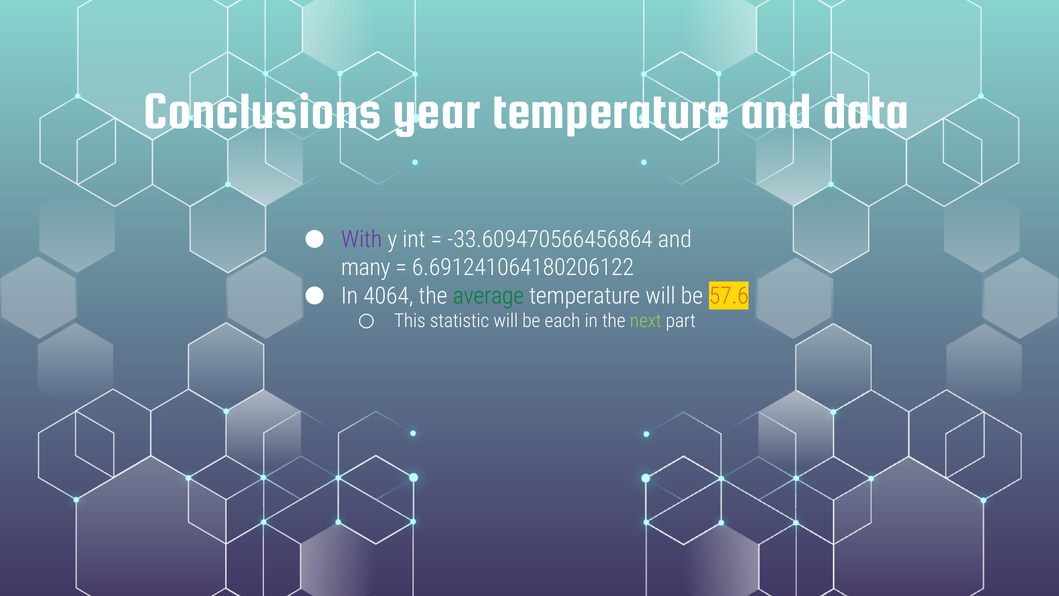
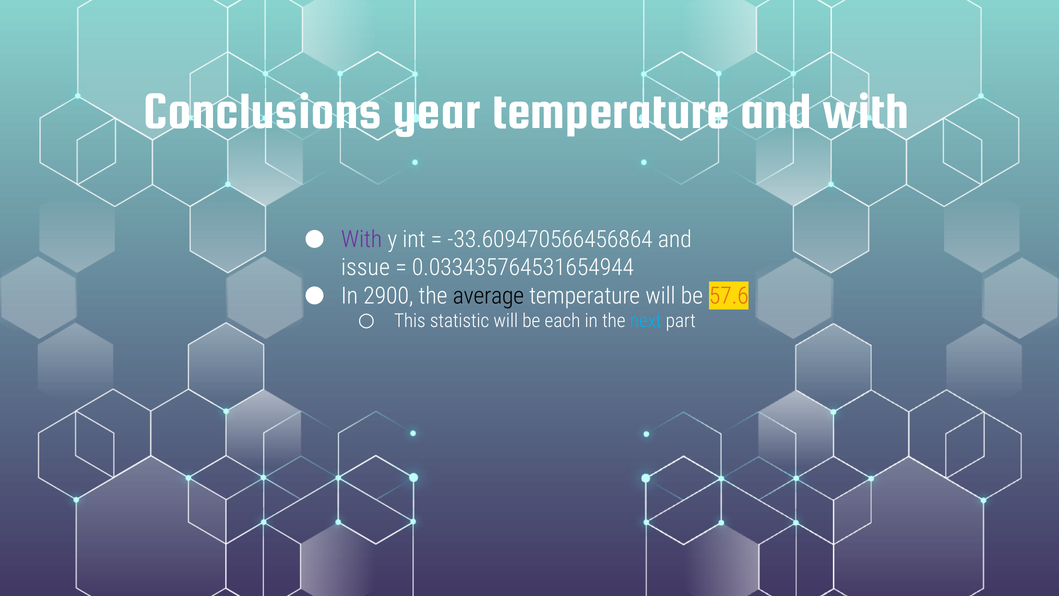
and data: data -> with
many: many -> issue
6.691241064180206122: 6.691241064180206122 -> 0.033435764531654944
4064: 4064 -> 2900
average colour: green -> black
next colour: light green -> light blue
